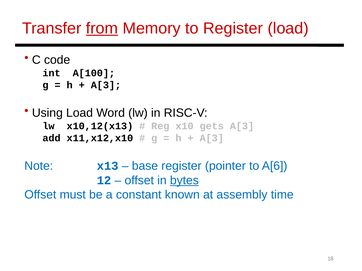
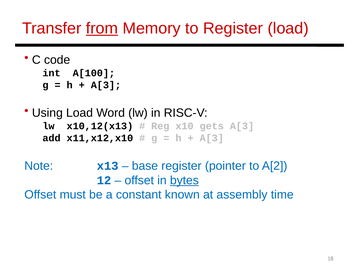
A[6: A[6 -> A[2
